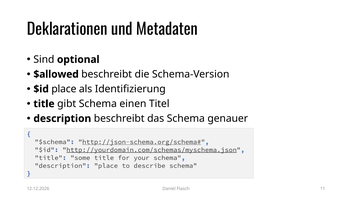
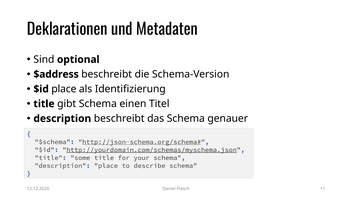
$allowed: $allowed -> $address
